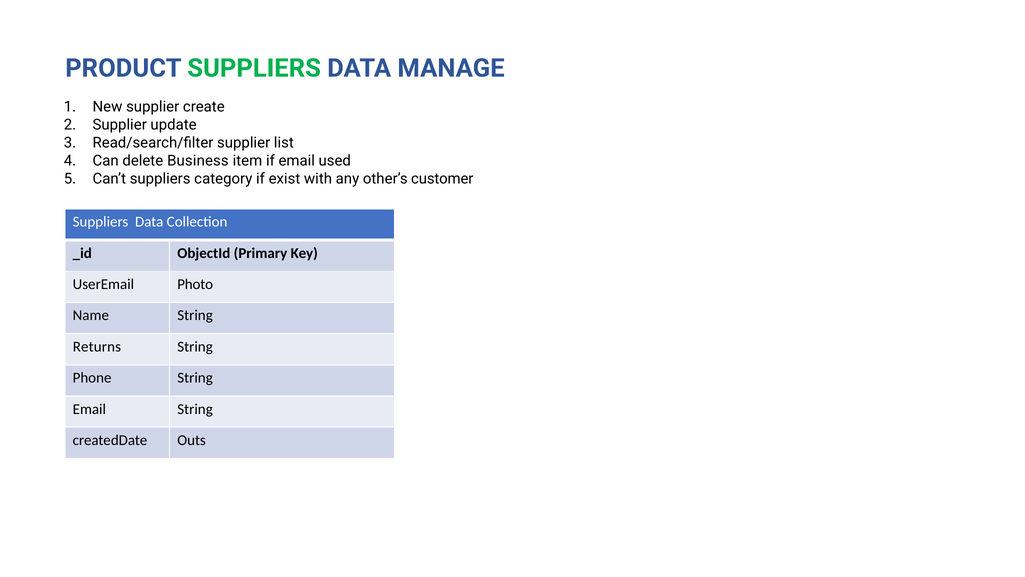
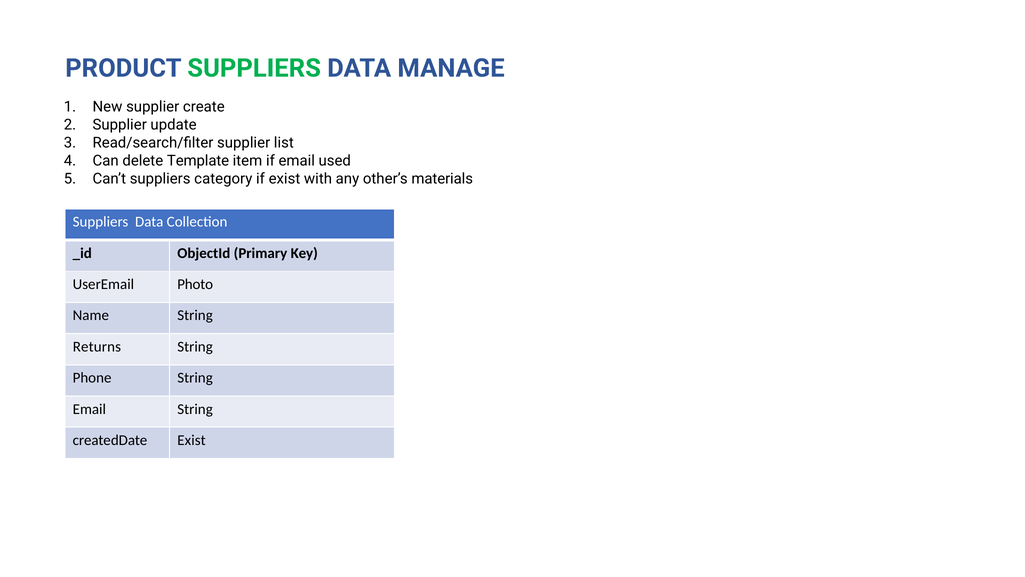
Business: Business -> Template
customer: customer -> materials
createdDate Outs: Outs -> Exist
